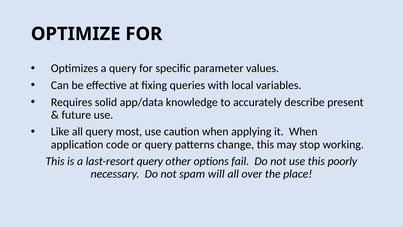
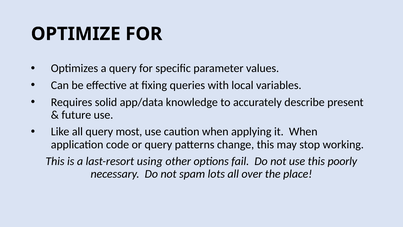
last-resort query: query -> using
will: will -> lots
